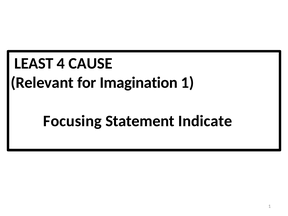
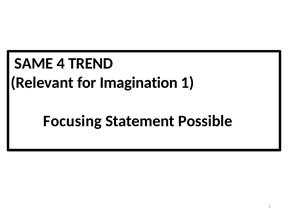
LEAST: LEAST -> SAME
CAUSE: CAUSE -> TREND
Indicate: Indicate -> Possible
